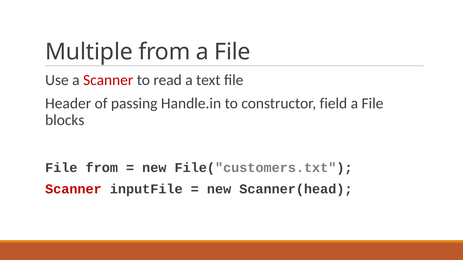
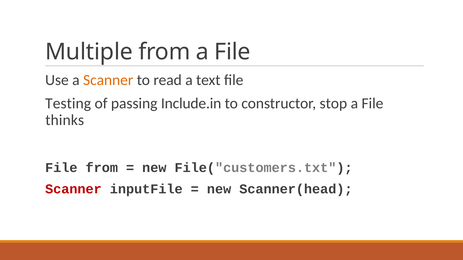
Scanner at (108, 80) colour: red -> orange
Header: Header -> Testing
Handle.in: Handle.in -> Include.in
field: field -> stop
blocks: blocks -> thinks
